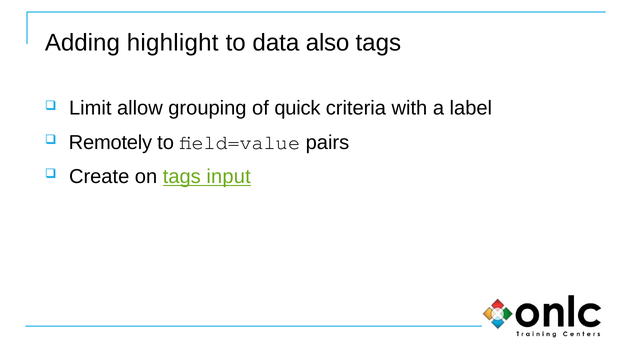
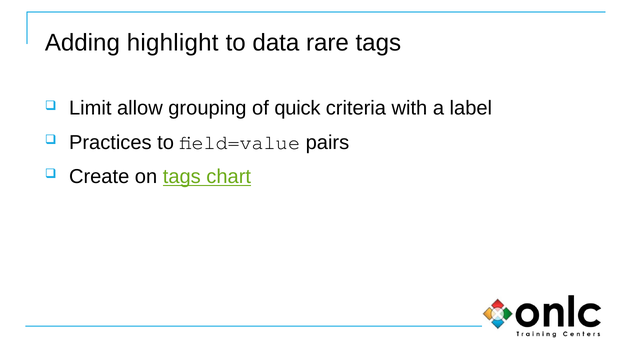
also: also -> rare
Remotely: Remotely -> Practices
input: input -> chart
